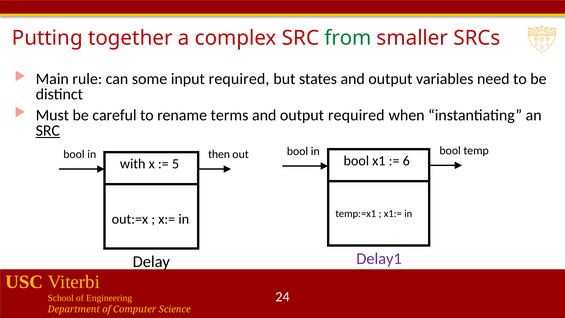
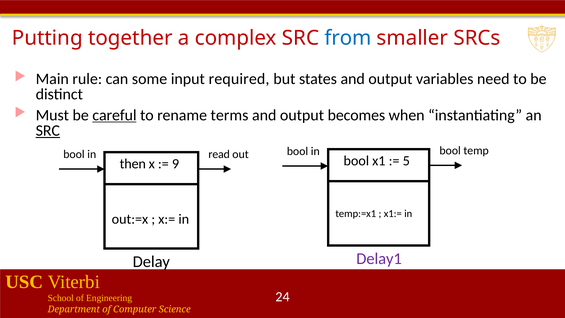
from colour: green -> blue
careful underline: none -> present
output required: required -> becomes
then: then -> read
6: 6 -> 5
with: with -> then
5: 5 -> 9
